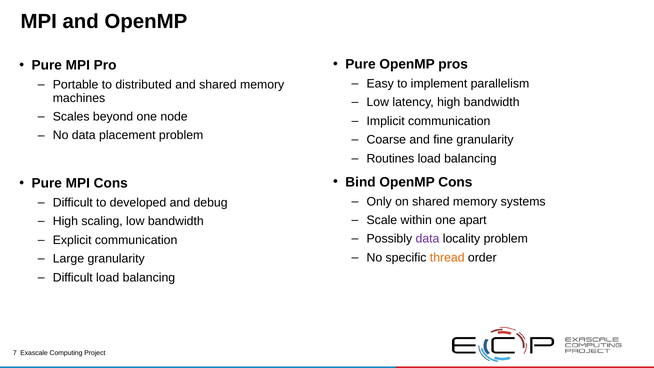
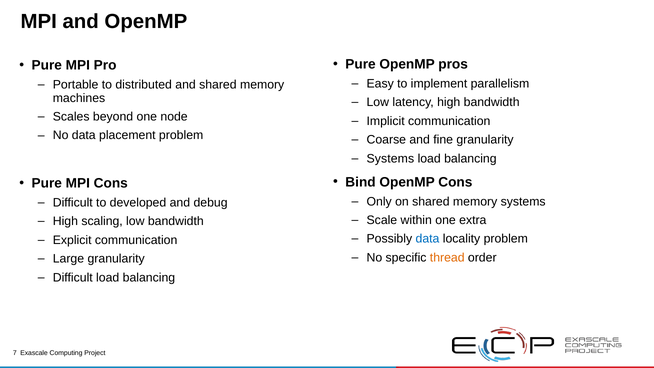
Routines at (390, 158): Routines -> Systems
apart: apart -> extra
data at (427, 239) colour: purple -> blue
